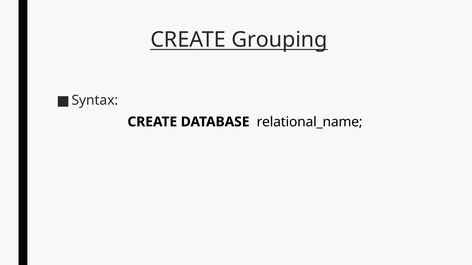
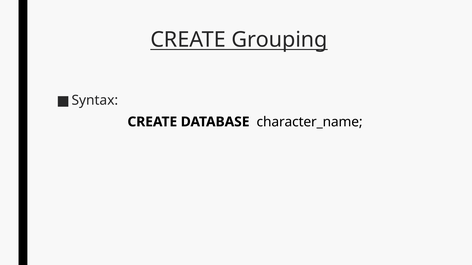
relational_name: relational_name -> character_name
